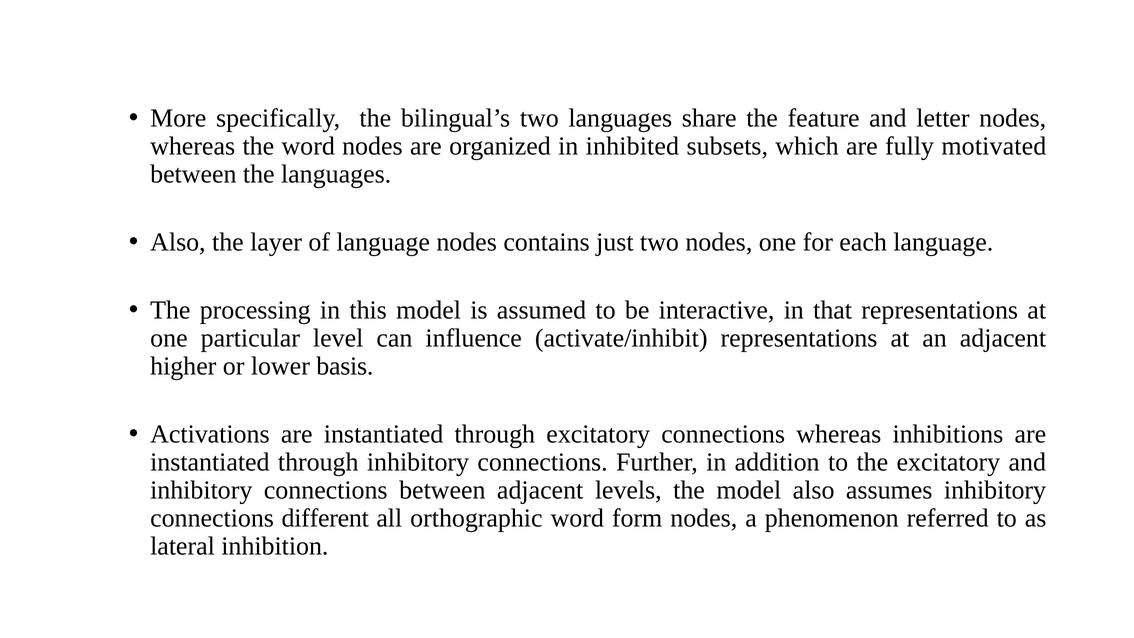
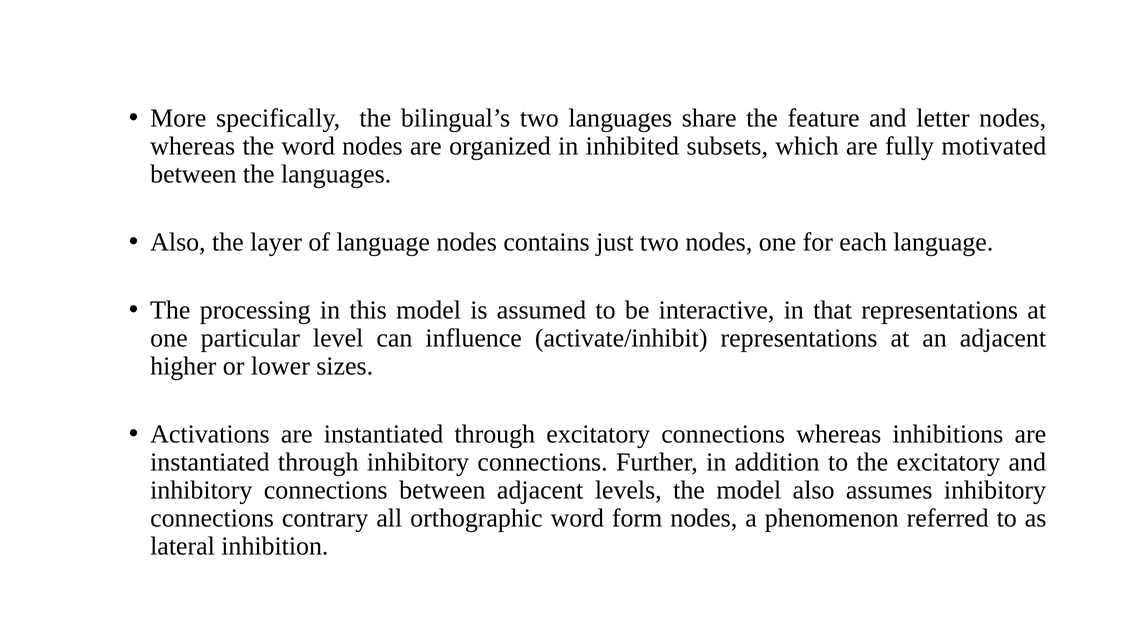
basis: basis -> sizes
different: different -> contrary
